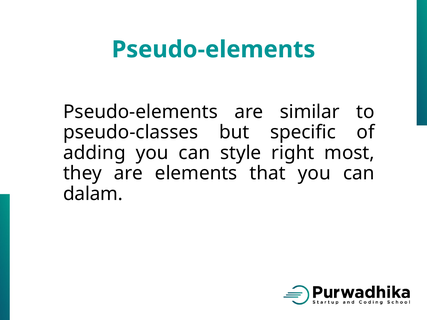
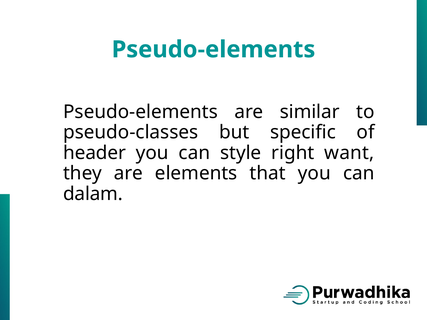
adding: adding -> header
most: most -> want
